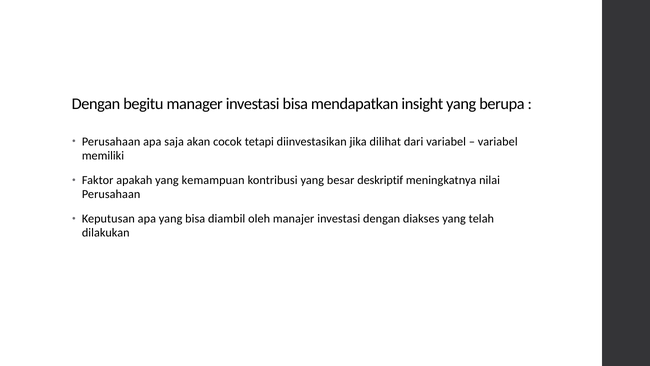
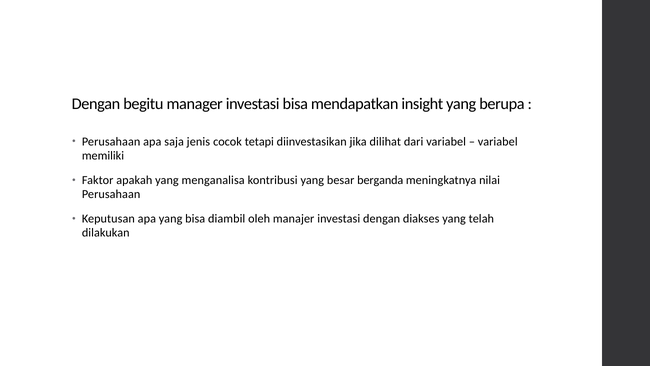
akan: akan -> jenis
kemampuan: kemampuan -> menganalisa
deskriptif: deskriptif -> berganda
